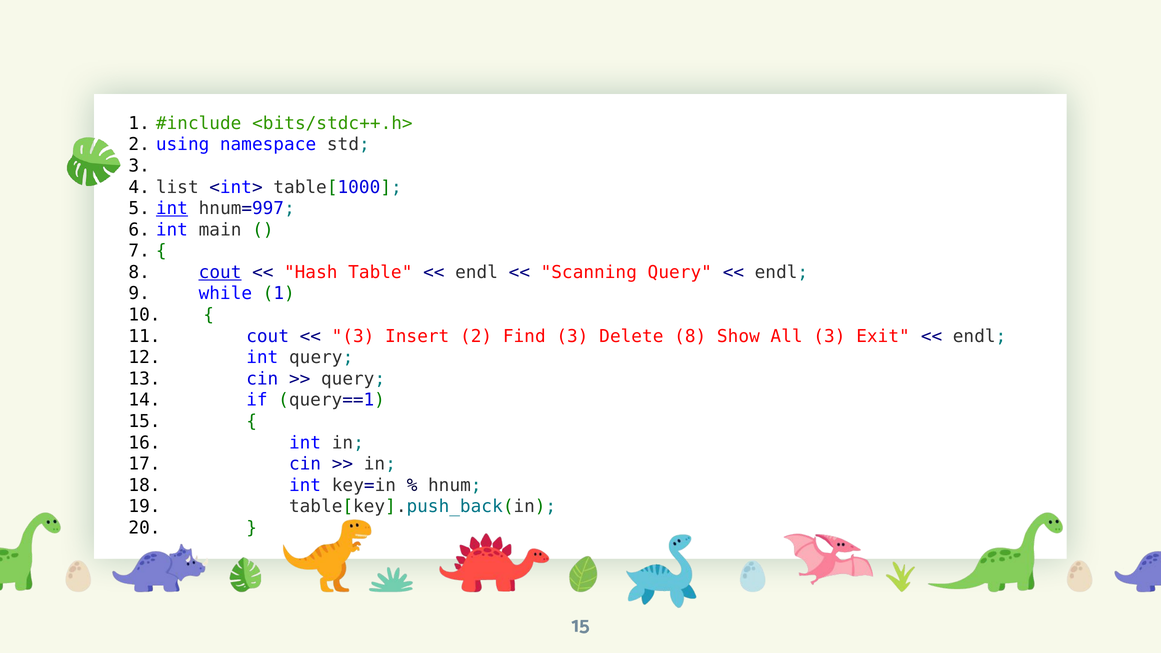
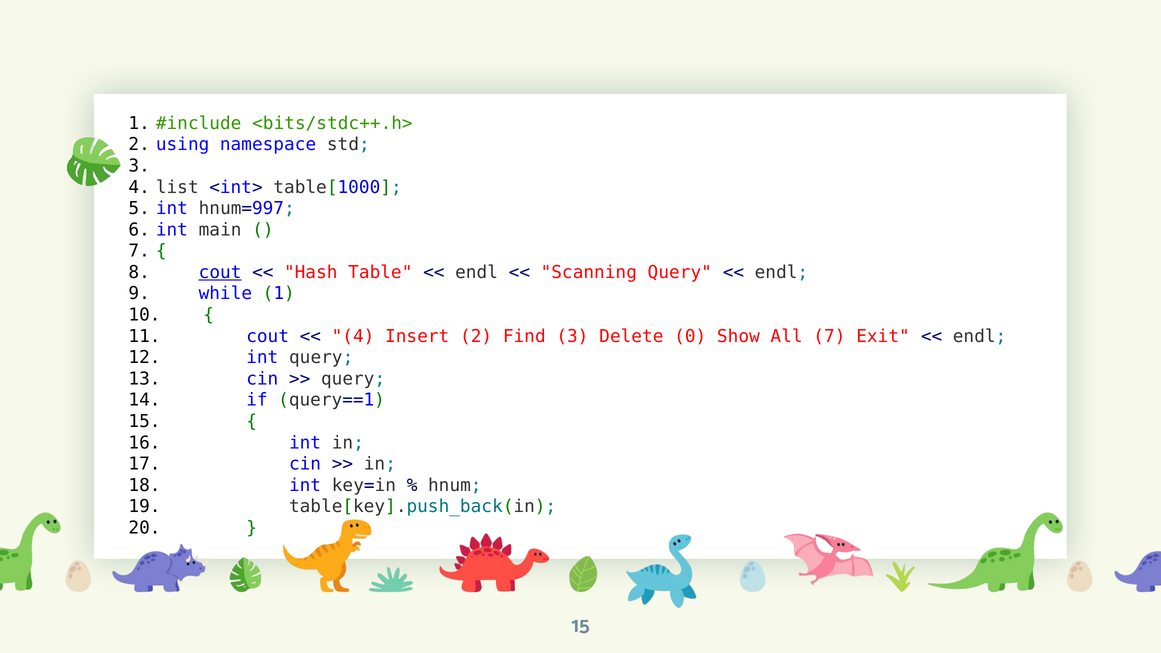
int at (172, 208) underline: present -> none
3 at (353, 336): 3 -> 4
Delete 8: 8 -> 0
All 3: 3 -> 7
